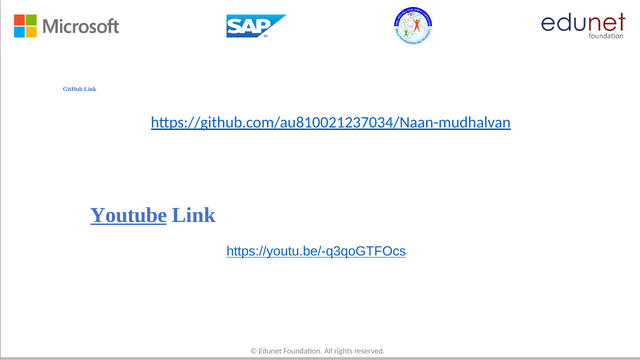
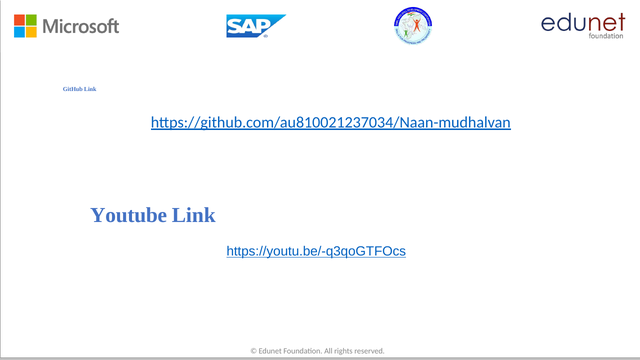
Youtube underline: present -> none
